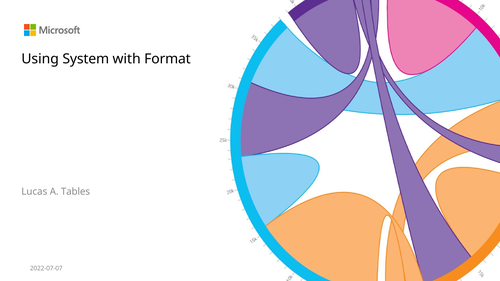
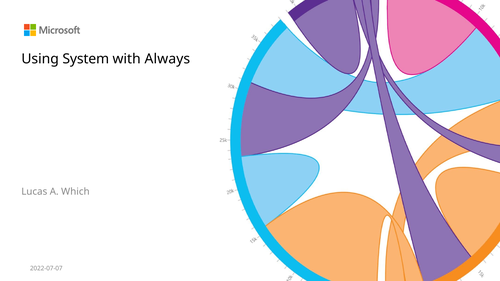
Format: Format -> Always
Tables: Tables -> Which
